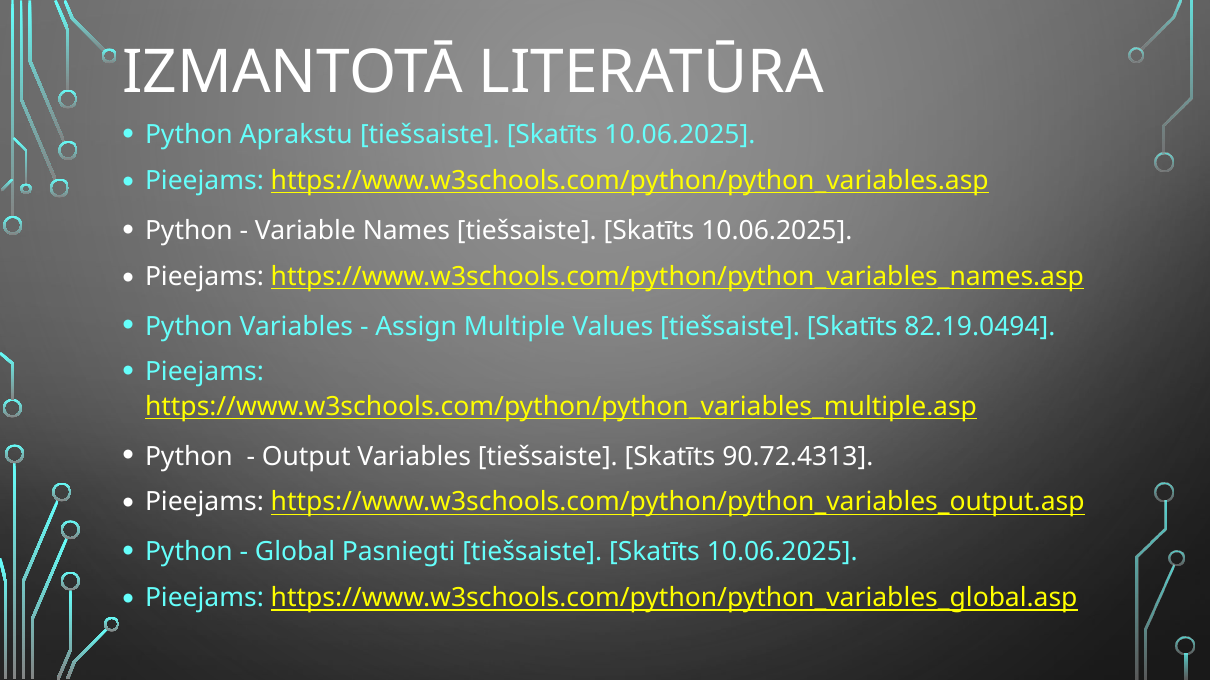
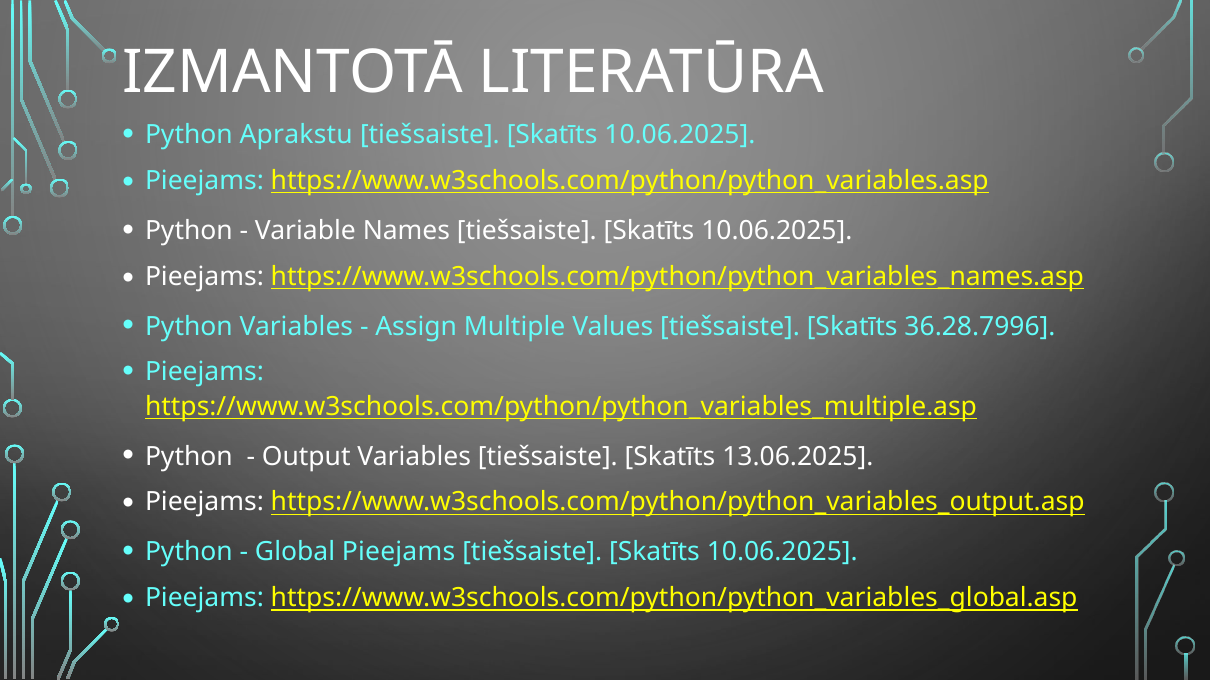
82.19.0494: 82.19.0494 -> 36.28.7996
90.72.4313: 90.72.4313 -> 13.06.2025
Global Pasniegti: Pasniegti -> Pieejams
